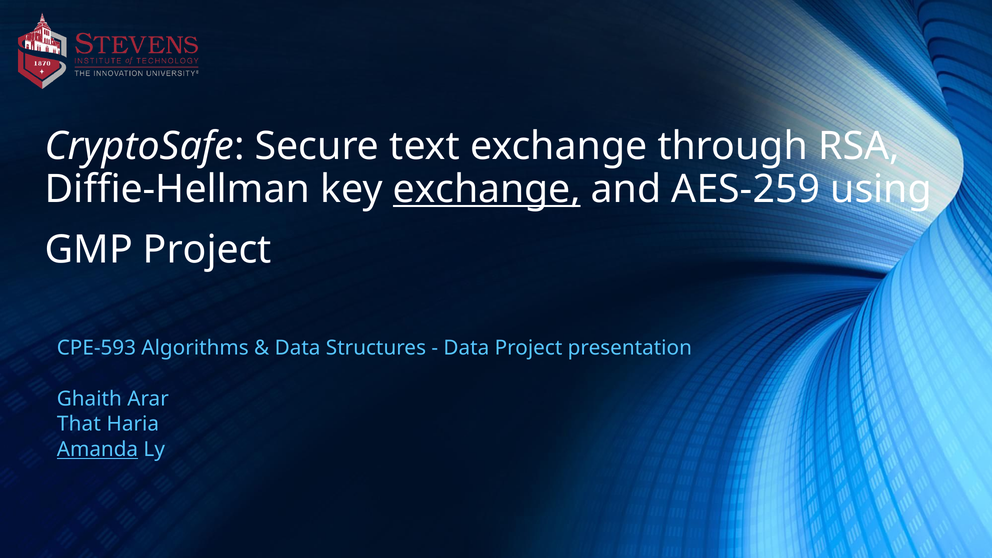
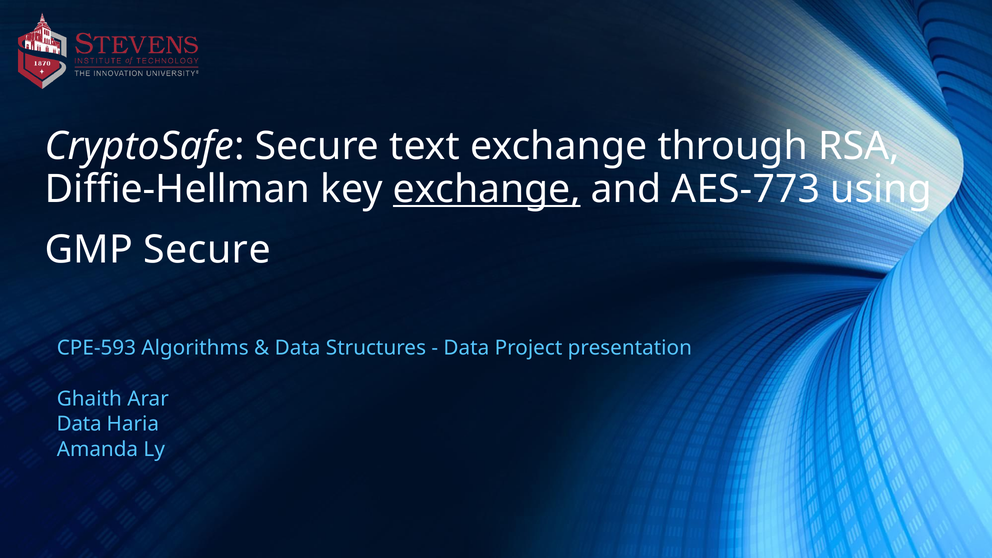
AES-259: AES-259 -> AES-773
GMP Project: Project -> Secure
That at (79, 424): That -> Data
Amanda underline: present -> none
